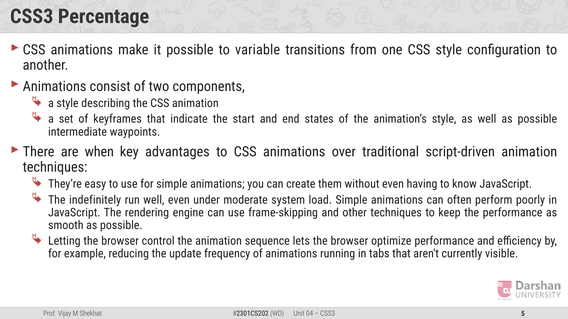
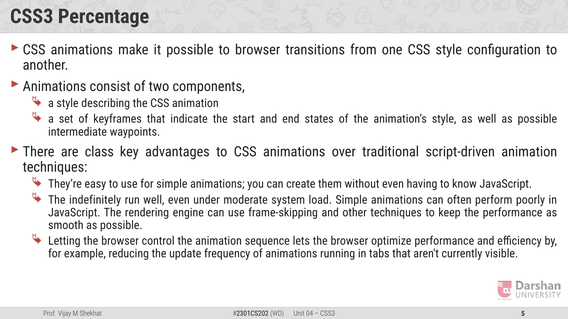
to variable: variable -> browser
when: when -> class
